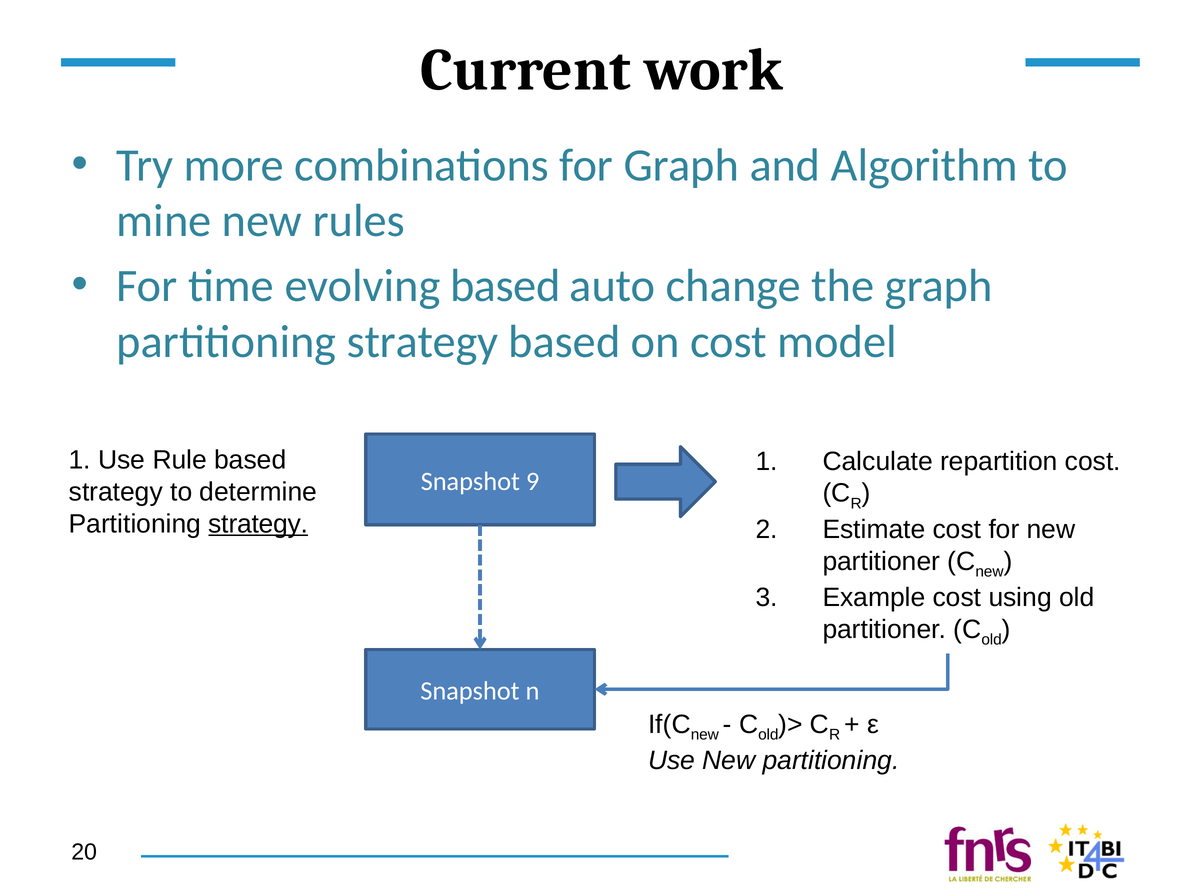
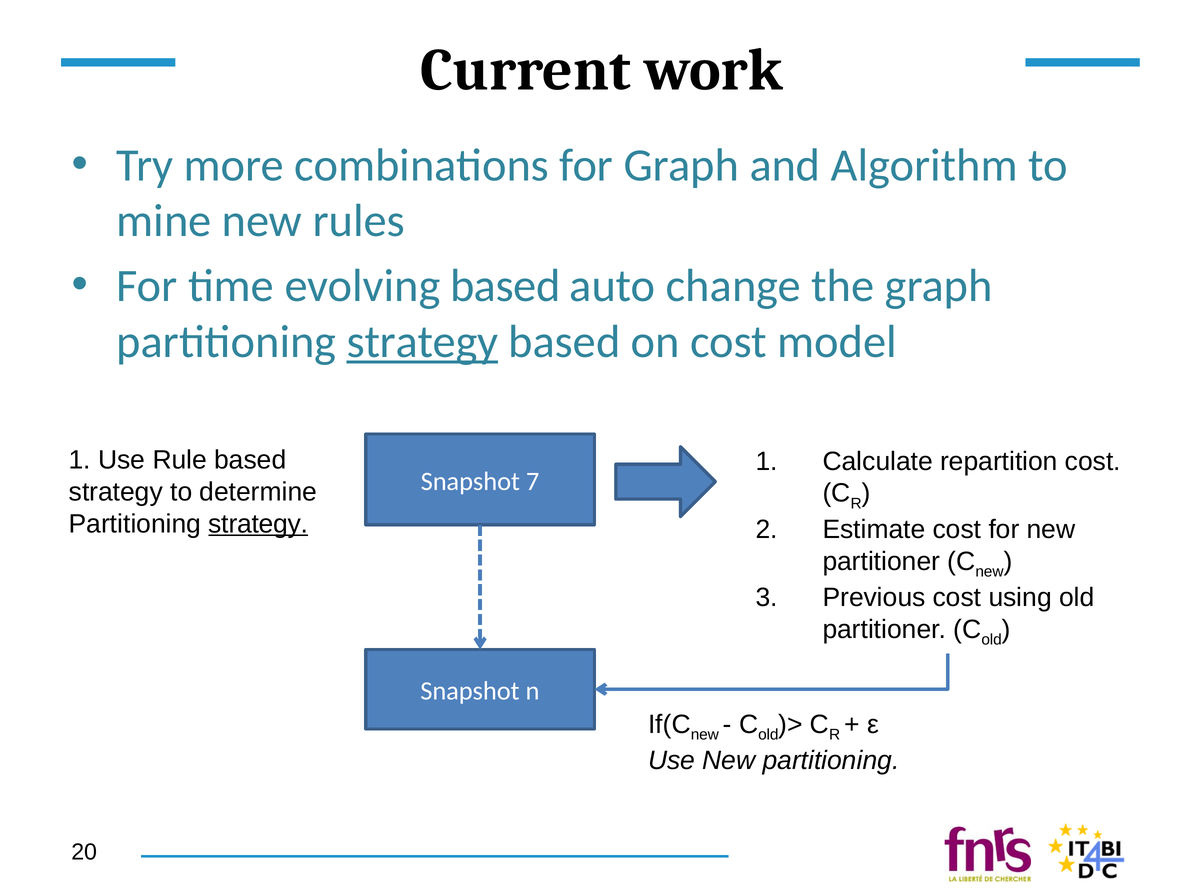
strategy at (422, 342) underline: none -> present
9: 9 -> 7
Example: Example -> Previous
